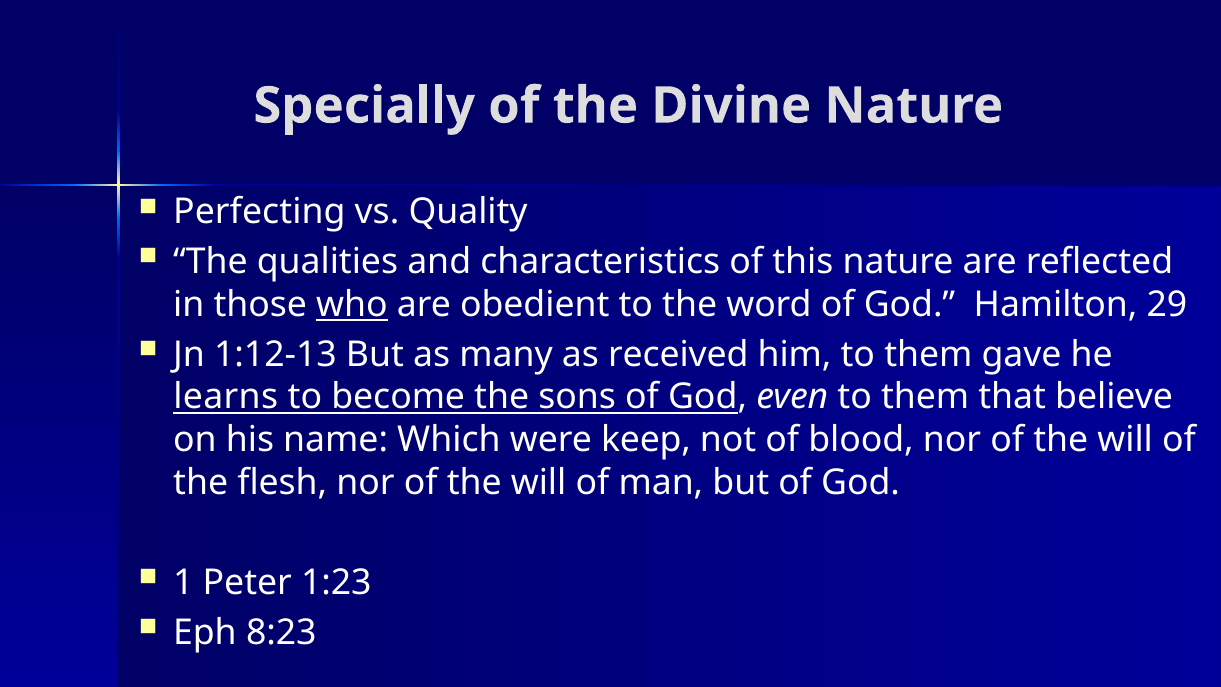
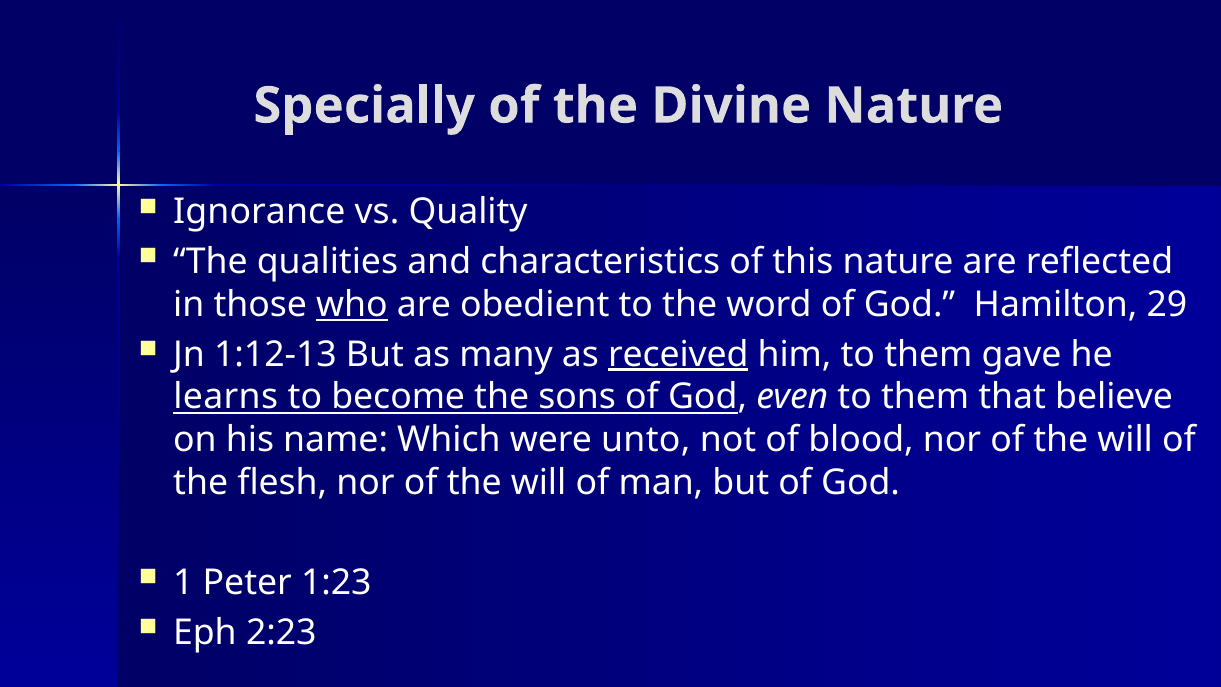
Perfecting: Perfecting -> Ignorance
received underline: none -> present
keep: keep -> unto
8:23: 8:23 -> 2:23
